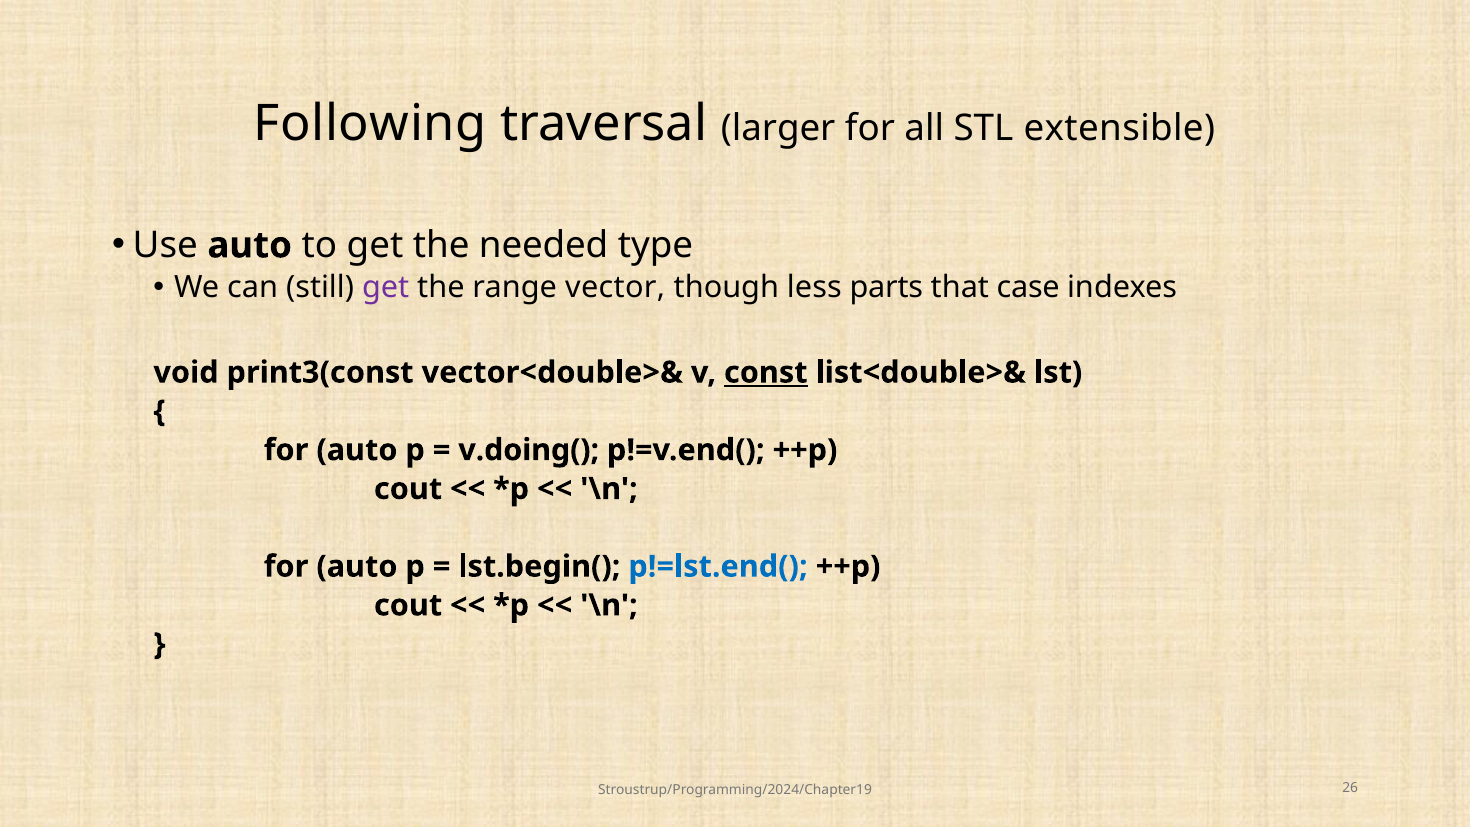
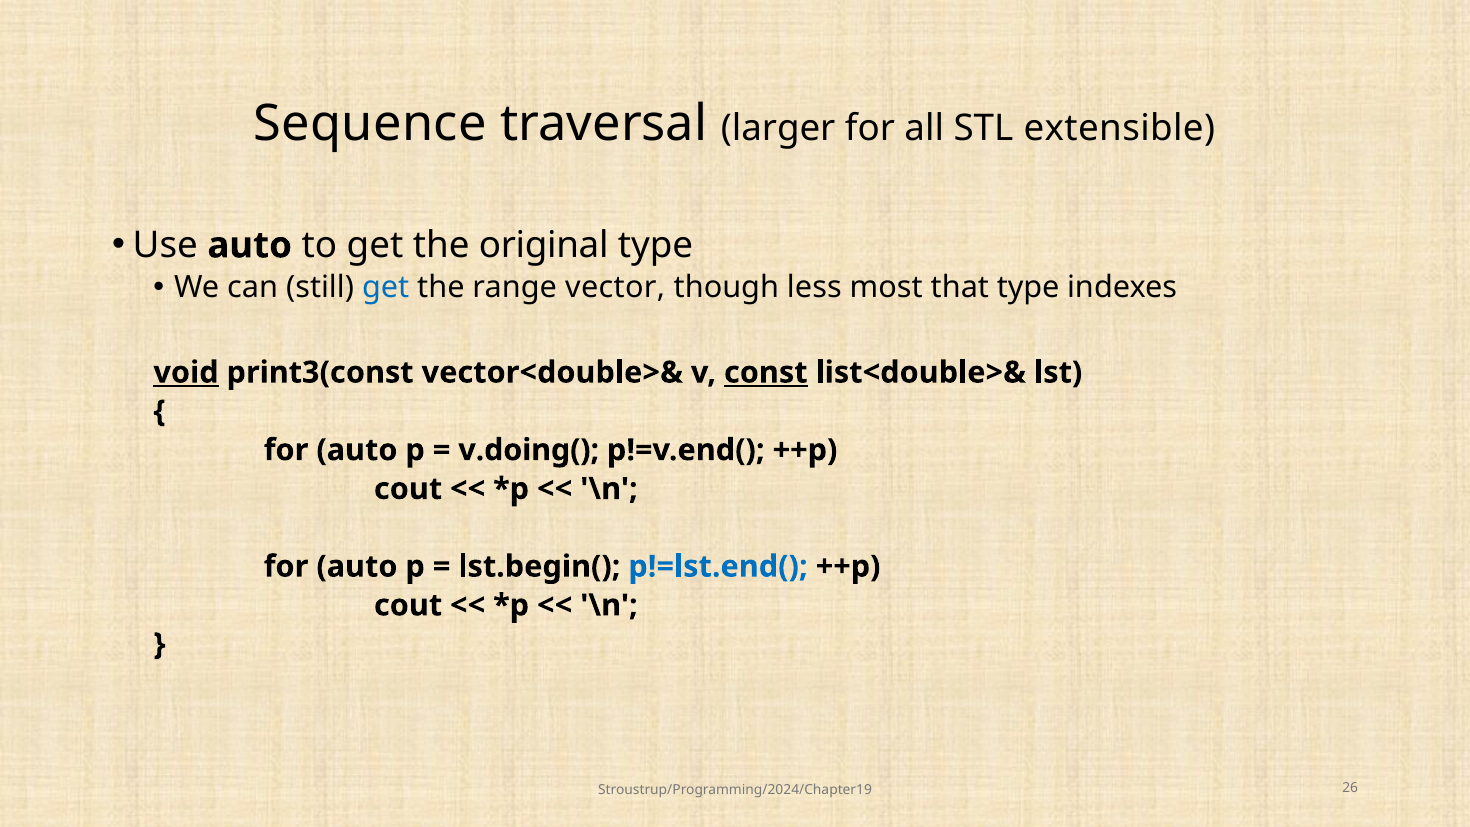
Following: Following -> Sequence
needed: needed -> original
get at (386, 287) colour: purple -> blue
parts: parts -> most
that case: case -> type
void underline: none -> present
